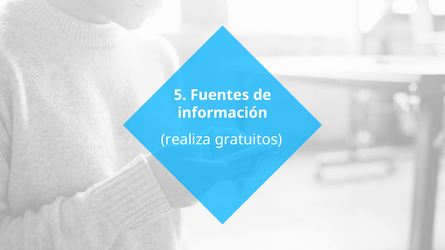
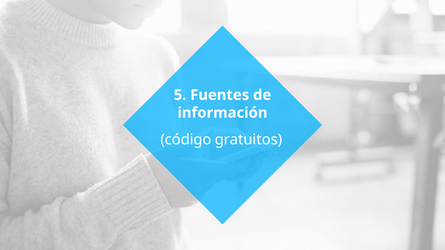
realiza: realiza -> código
